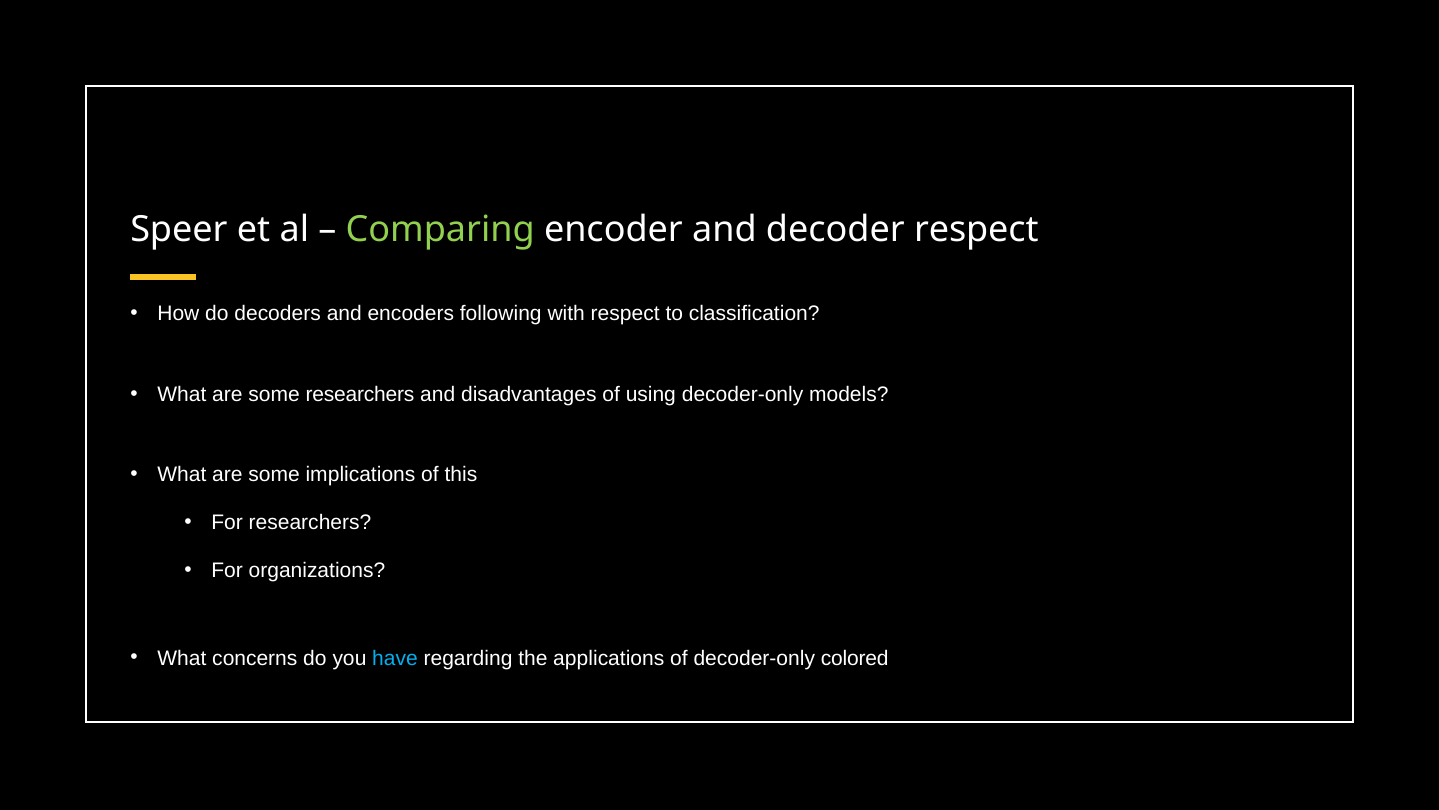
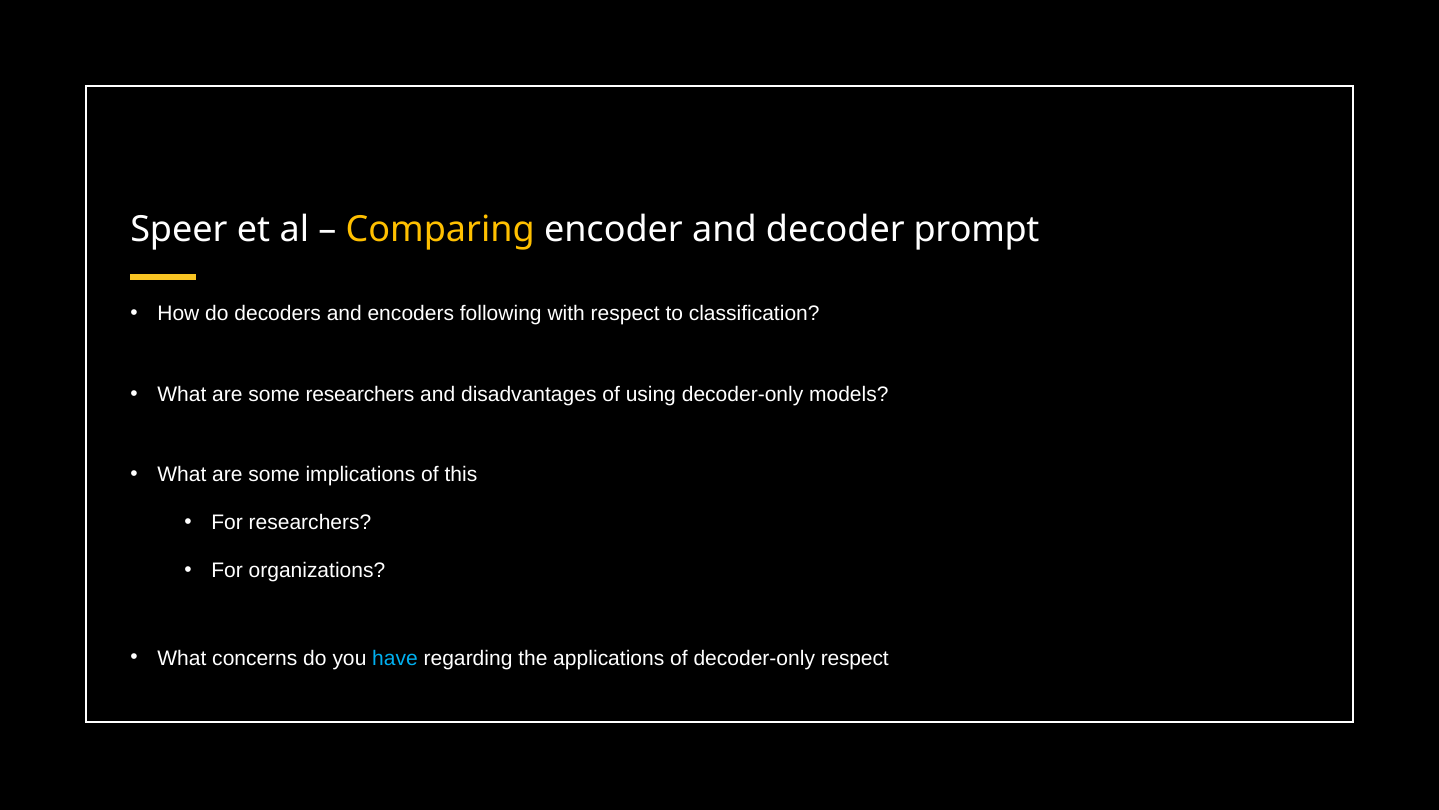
Comparing colour: light green -> yellow
decoder respect: respect -> prompt
decoder-only colored: colored -> respect
